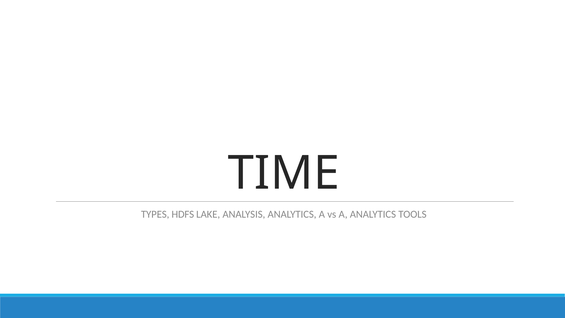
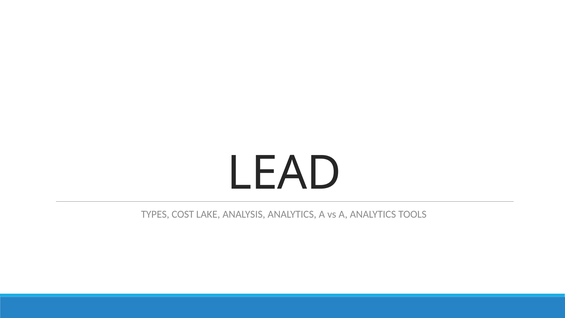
TIME: TIME -> LEAD
HDFS: HDFS -> COST
